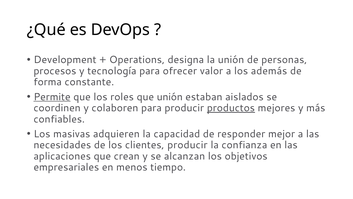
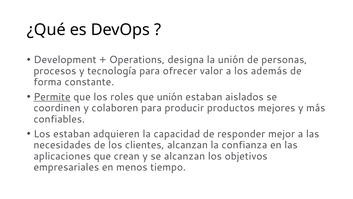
productos underline: present -> none
Los masivas: masivas -> estaban
clientes producir: producir -> alcanzan
